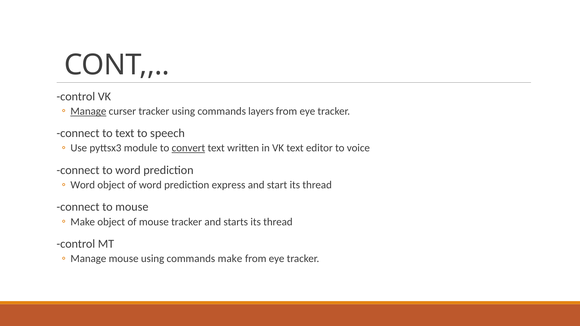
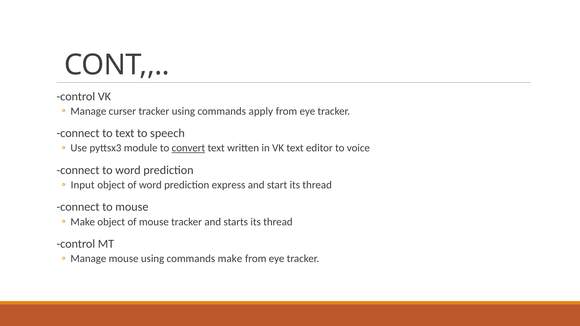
Manage at (88, 111) underline: present -> none
layers: layers -> apply
Word at (83, 185): Word -> Input
